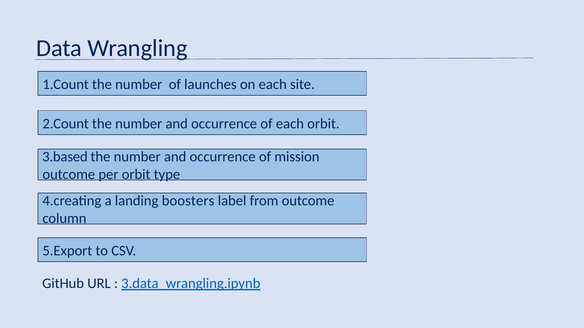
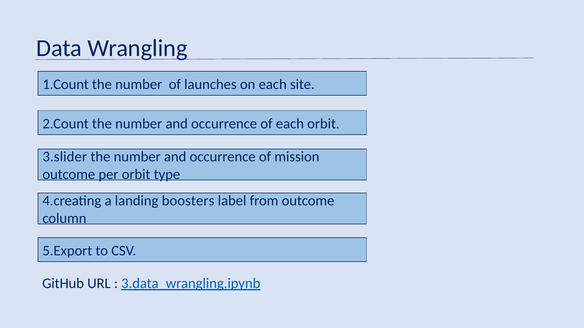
3.based: 3.based -> 3.slider
